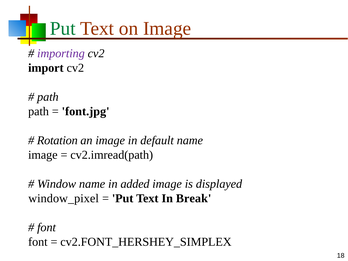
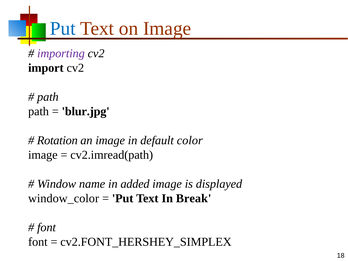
Put at (63, 29) colour: green -> blue
font.jpg: font.jpg -> blur.jpg
default name: name -> color
window_pixel: window_pixel -> window_color
